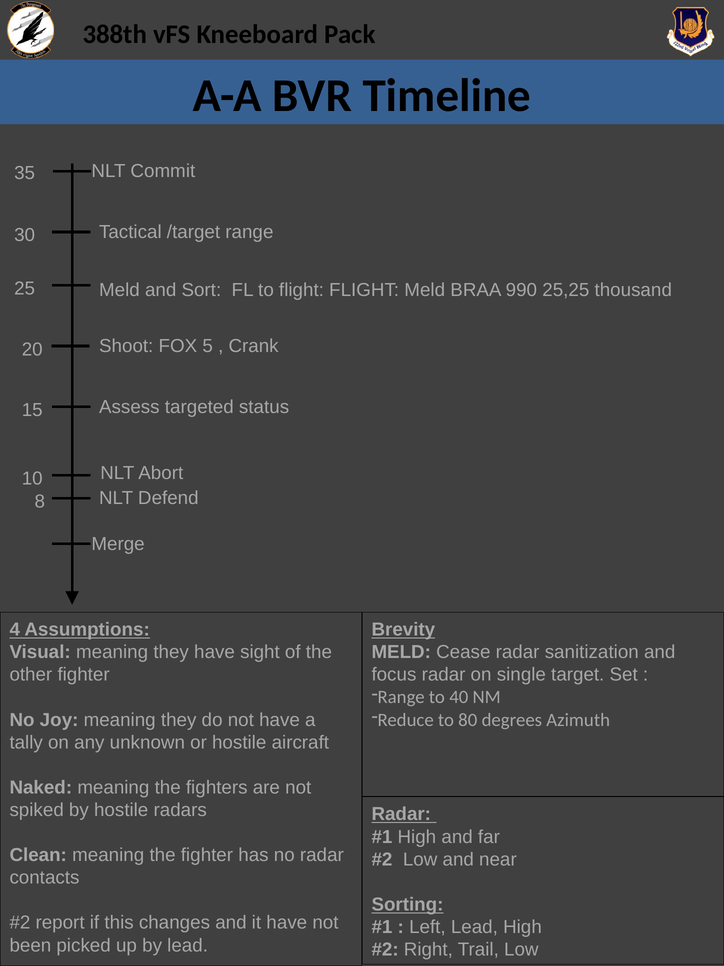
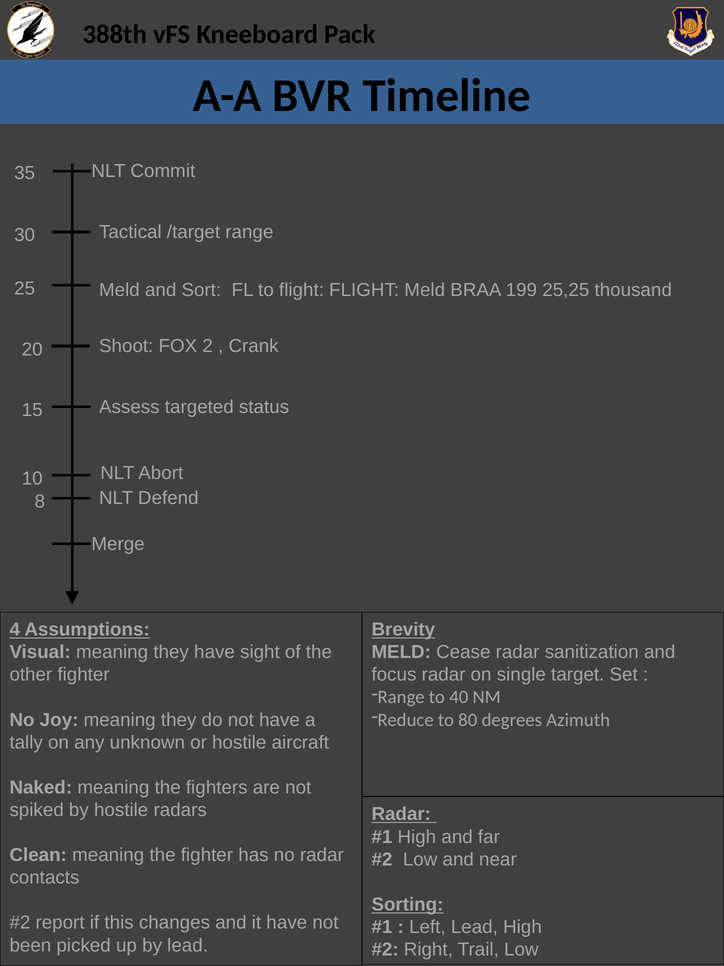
990: 990 -> 199
5: 5 -> 2
